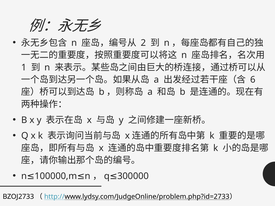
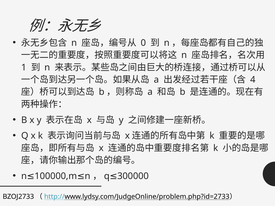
2: 2 -> 0
6: 6 -> 4
